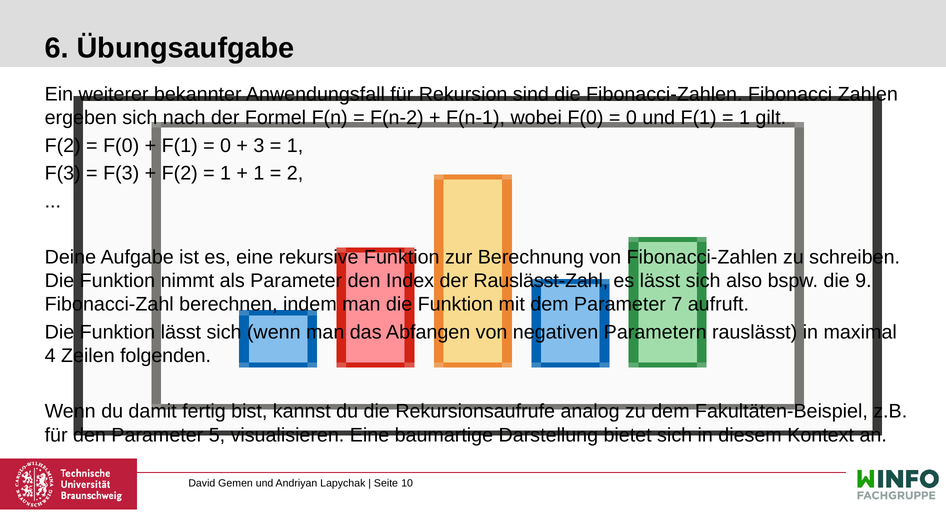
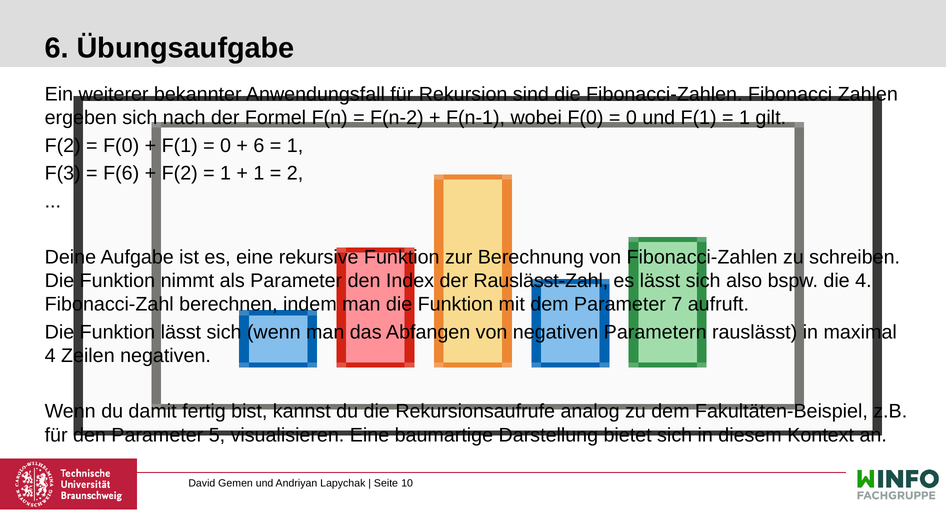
3 at (259, 146): 3 -> 6
F(3 at (121, 173): F(3 -> F(6
die 9: 9 -> 4
Zeilen folgenden: folgenden -> negativen
